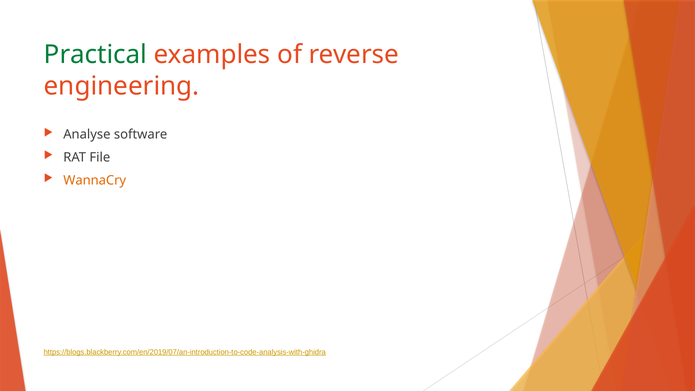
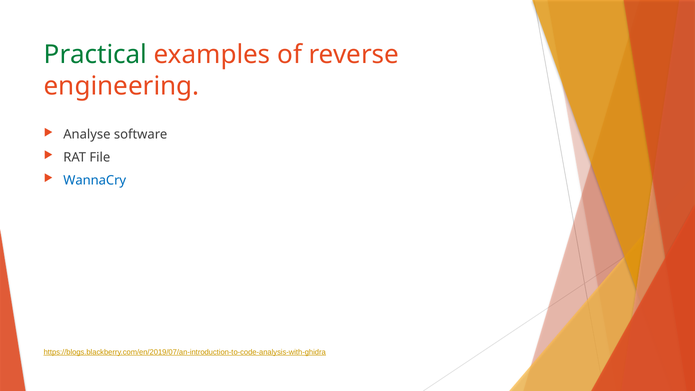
WannaCry colour: orange -> blue
